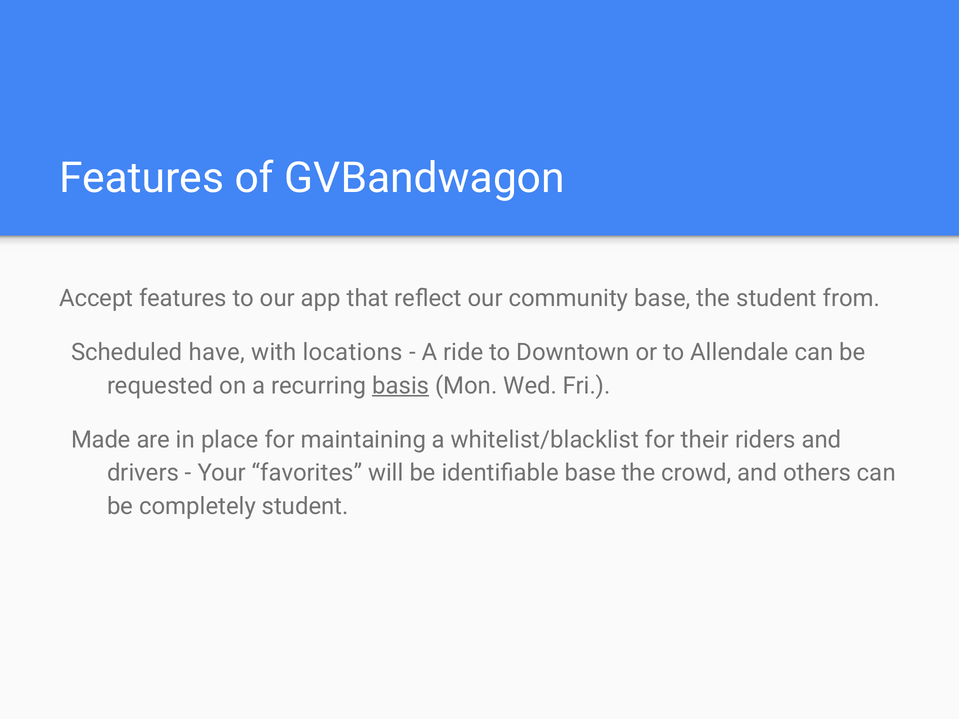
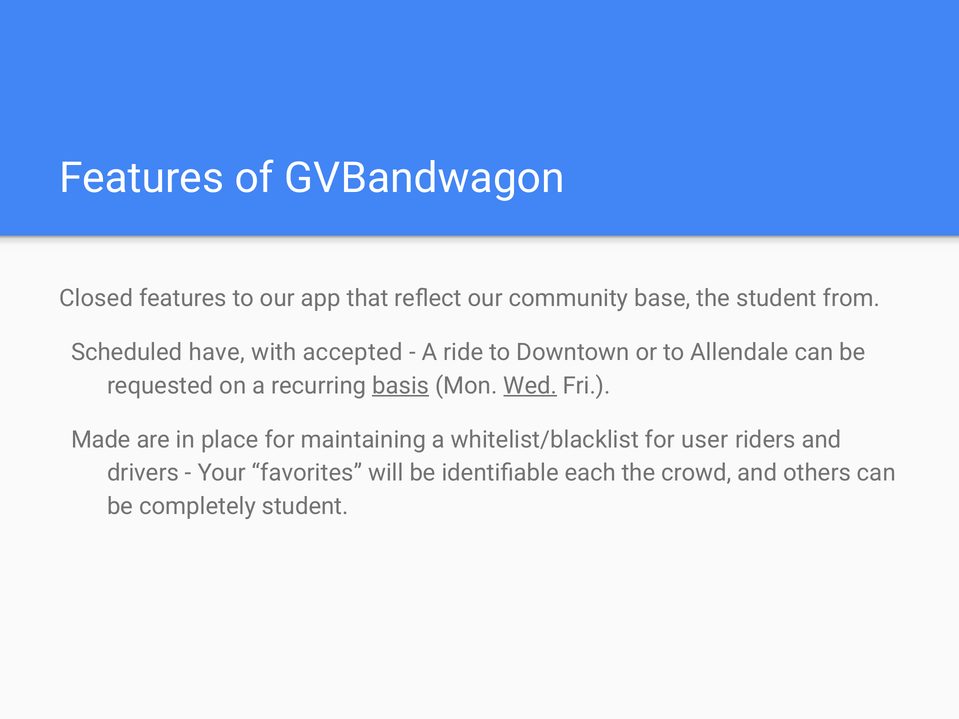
Accept: Accept -> Closed
locations: locations -> accepted
Wed underline: none -> present
their: their -> user
identifiable base: base -> each
